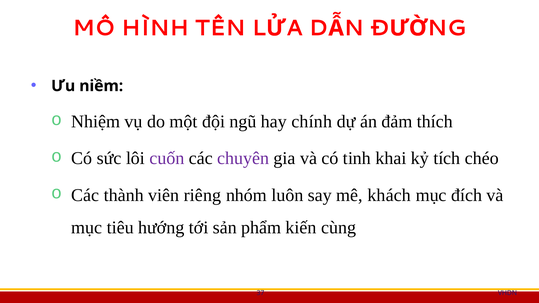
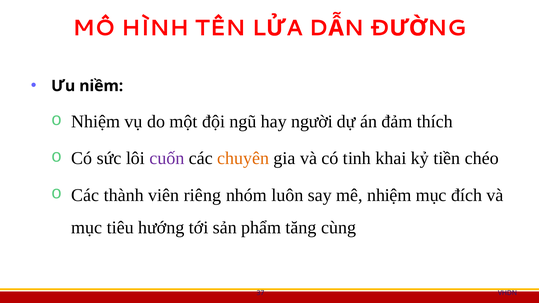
chính: chính -> người
chuyên colour: purple -> orange
tích: tích -> tiền
mê khách: khách -> nhiệm
kiến: kiến -> tăng
